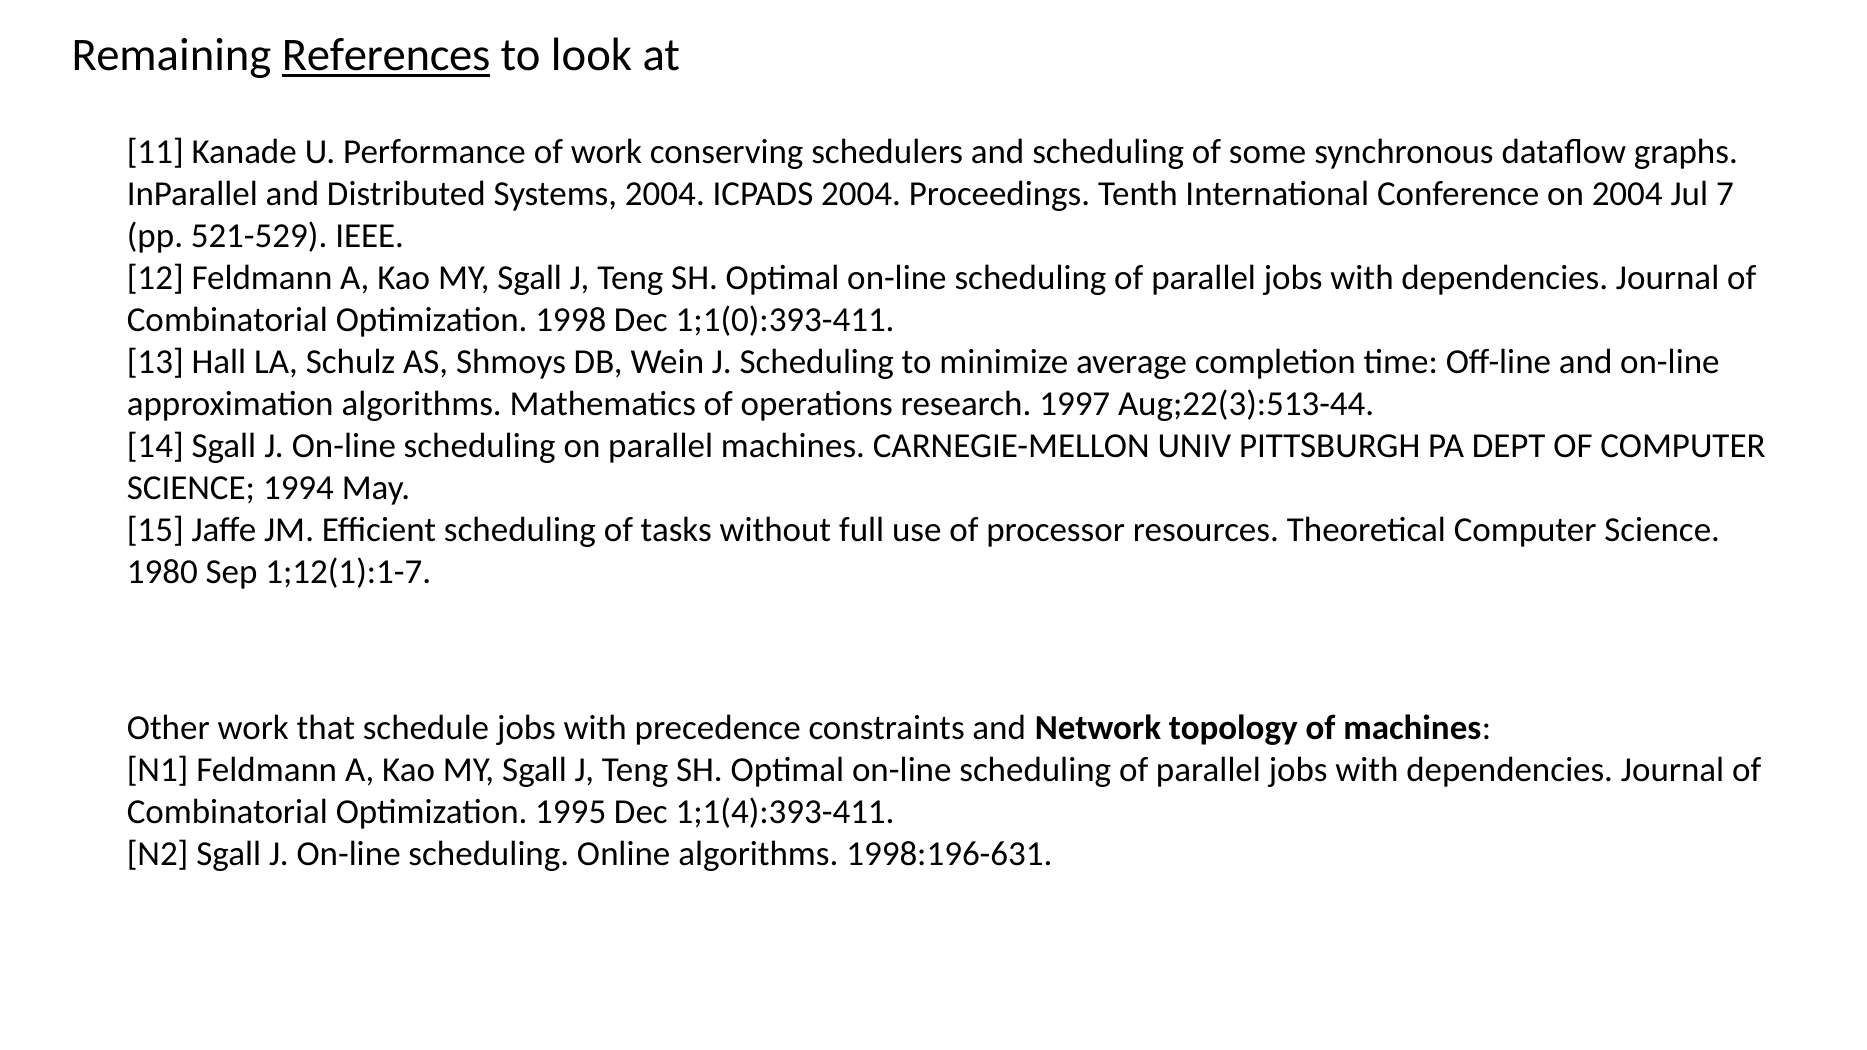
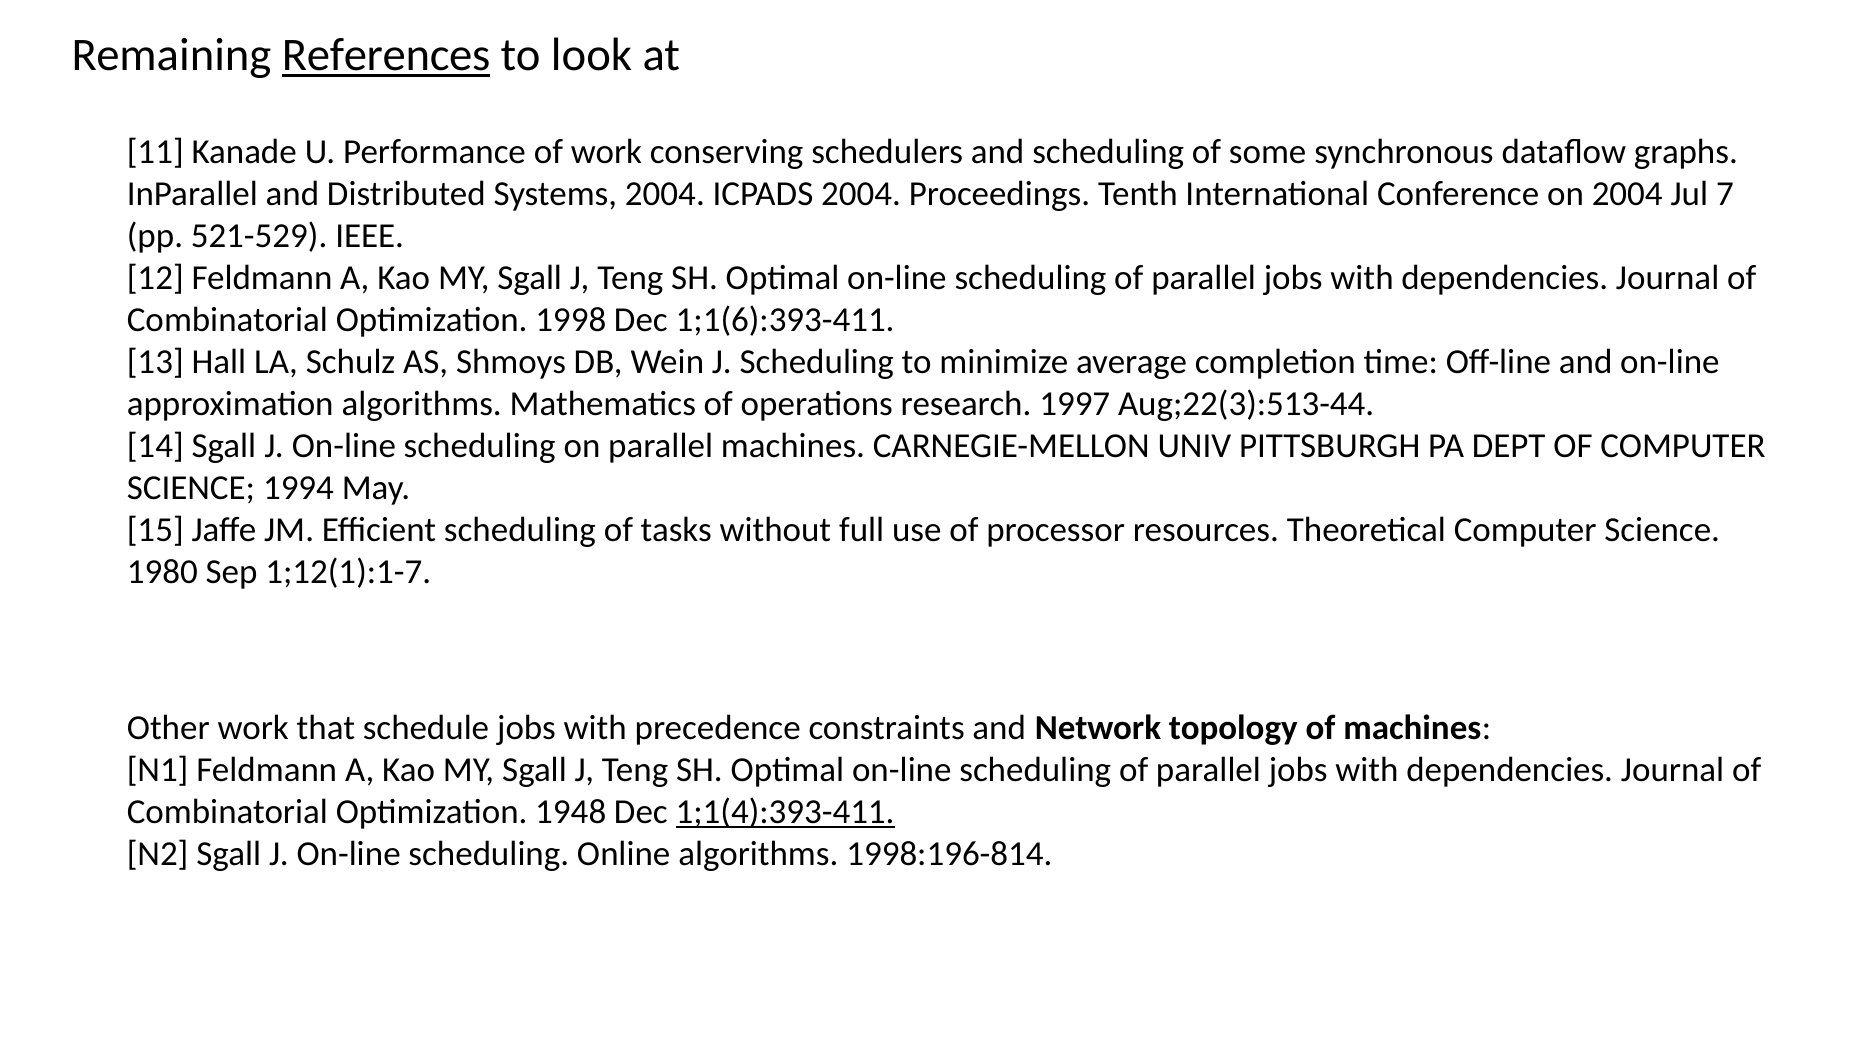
1;1(0):393-411: 1;1(0):393-411 -> 1;1(6):393-411
1995: 1995 -> 1948
1;1(4):393-411 underline: none -> present
1998:196-631: 1998:196-631 -> 1998:196-814
